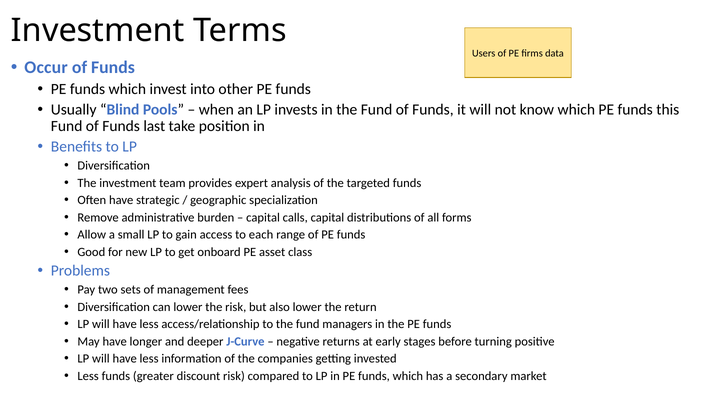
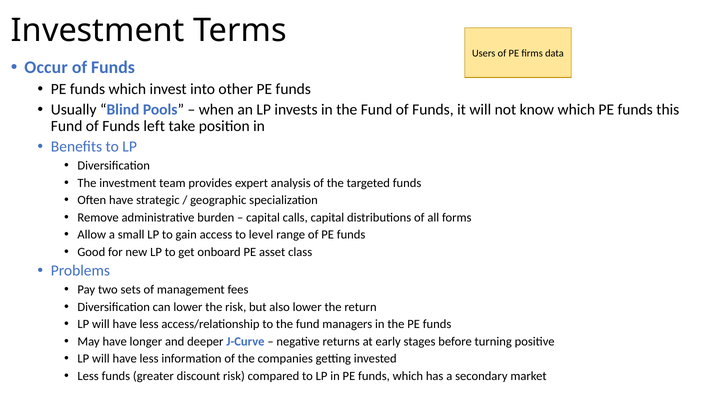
last: last -> left
each: each -> level
